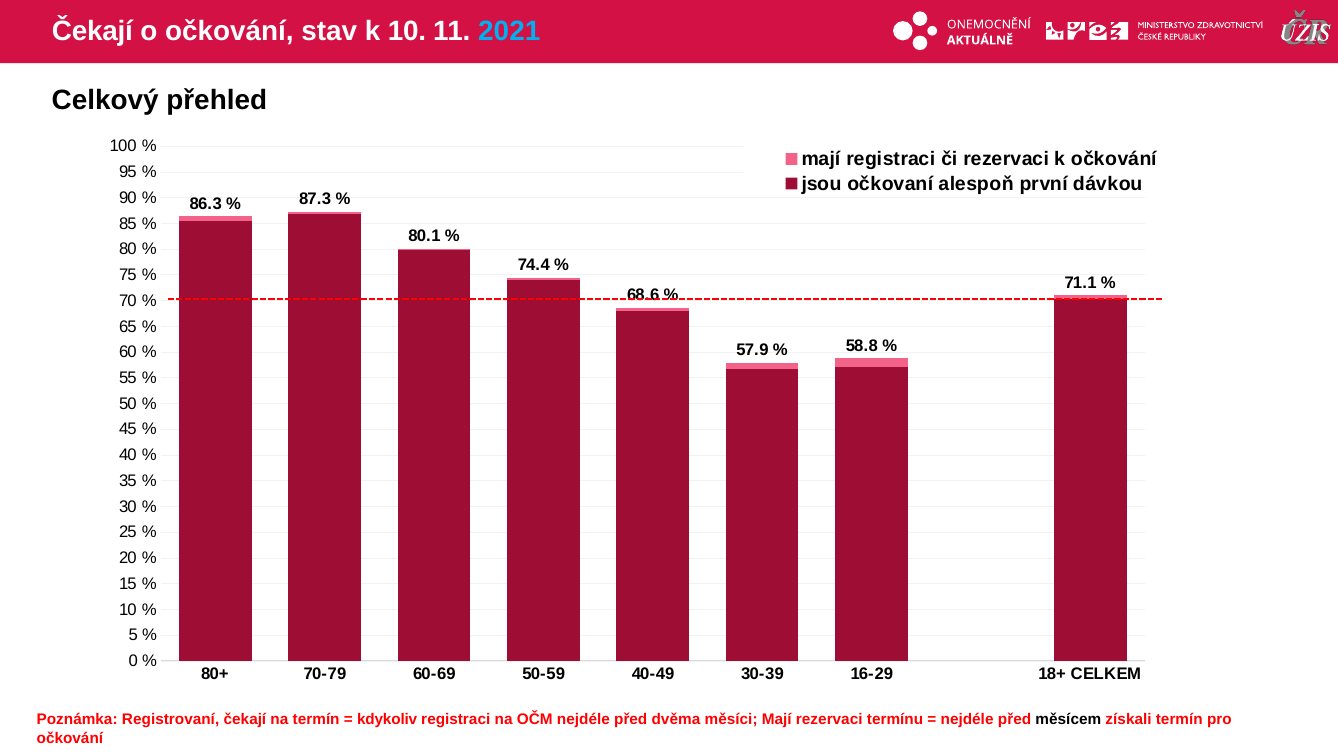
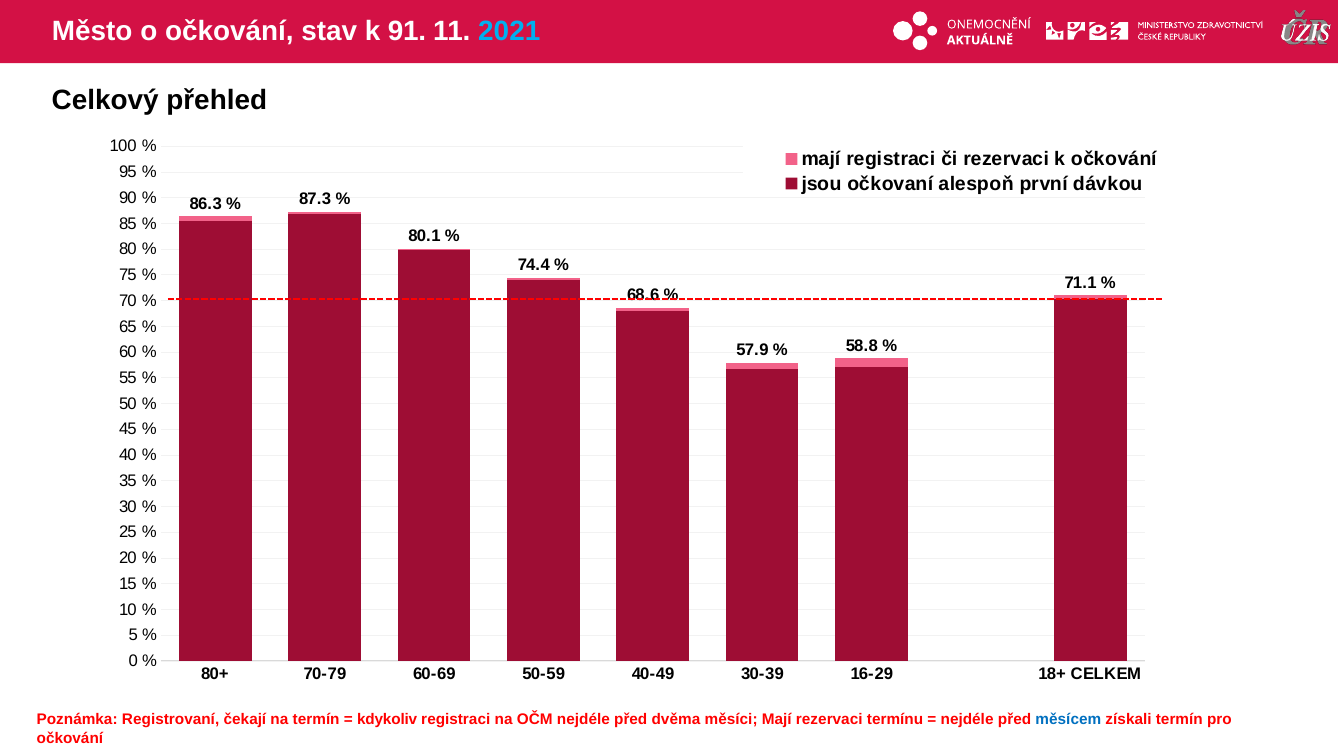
Čekají at (92, 31): Čekají -> Město
k 10: 10 -> 91
měsícem colour: black -> blue
